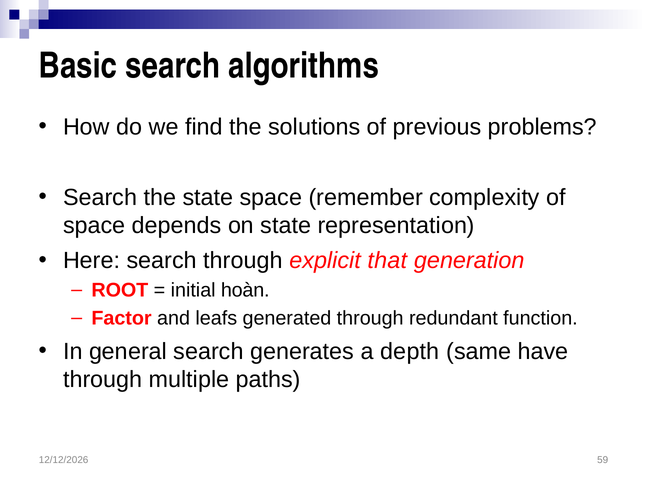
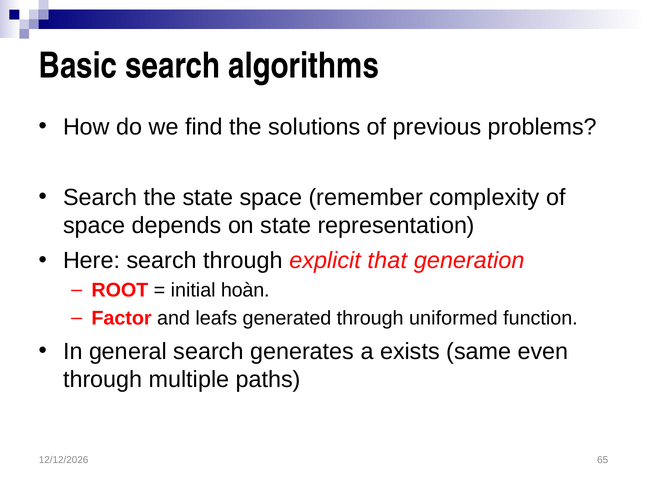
redundant: redundant -> uniformed
depth: depth -> exists
have: have -> even
59: 59 -> 65
